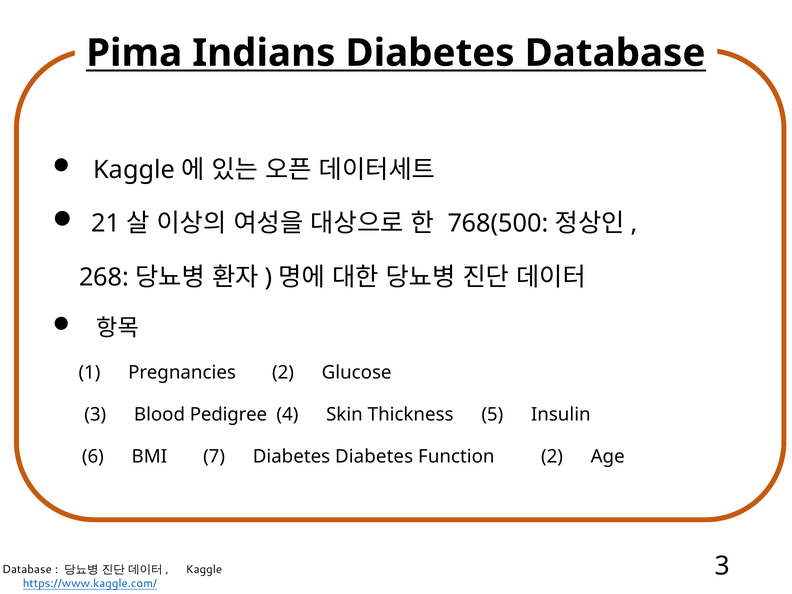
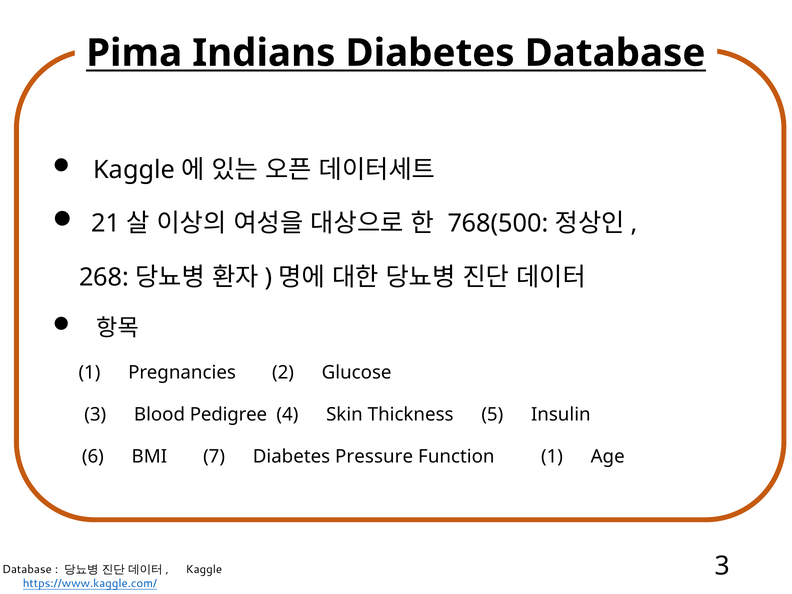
Diabetes Diabetes: Diabetes -> Pressure
Function 2: 2 -> 1
